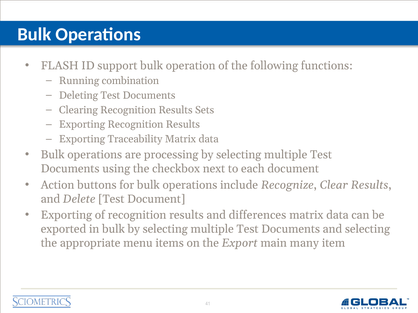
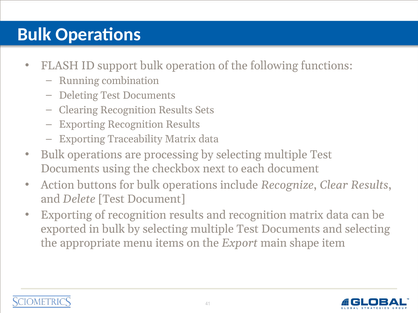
and differences: differences -> recognition
many: many -> shape
